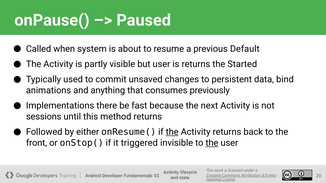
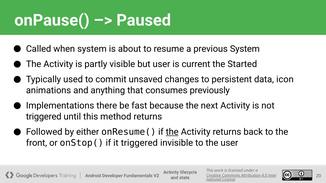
previous Default: Default -> System
is returns: returns -> current
bind: bind -> icon
sessions at (44, 117): sessions -> triggered
the at (212, 143) underline: present -> none
